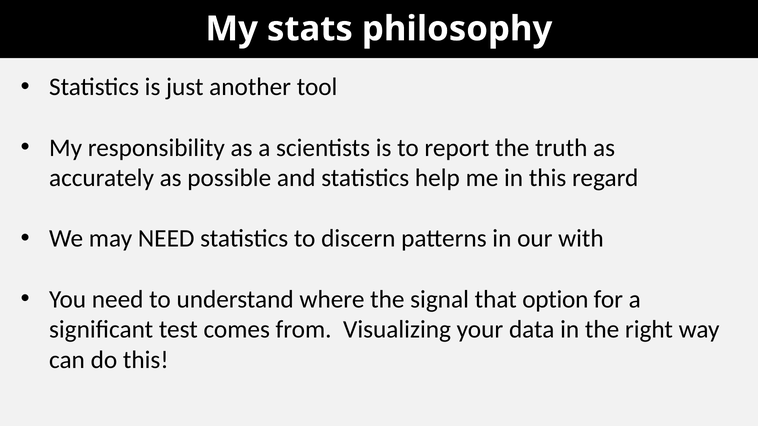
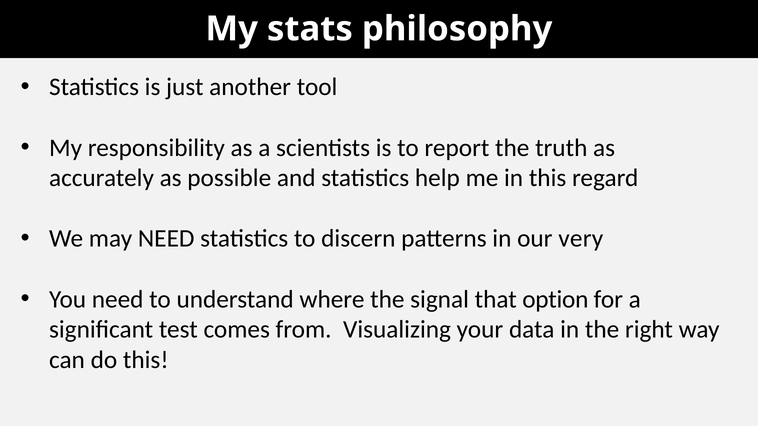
with: with -> very
